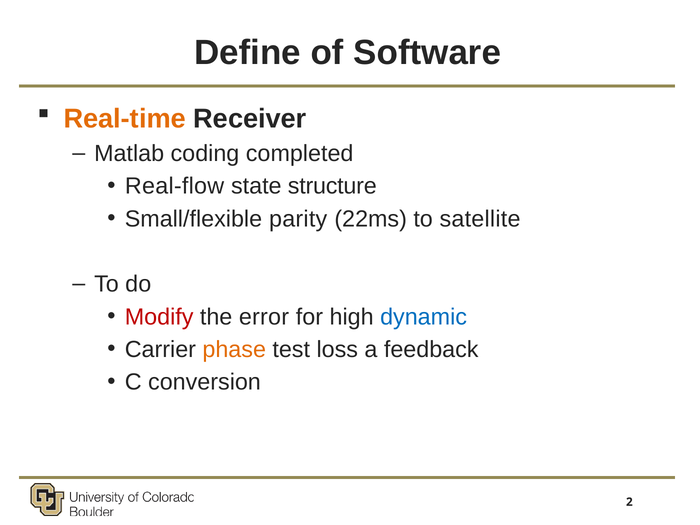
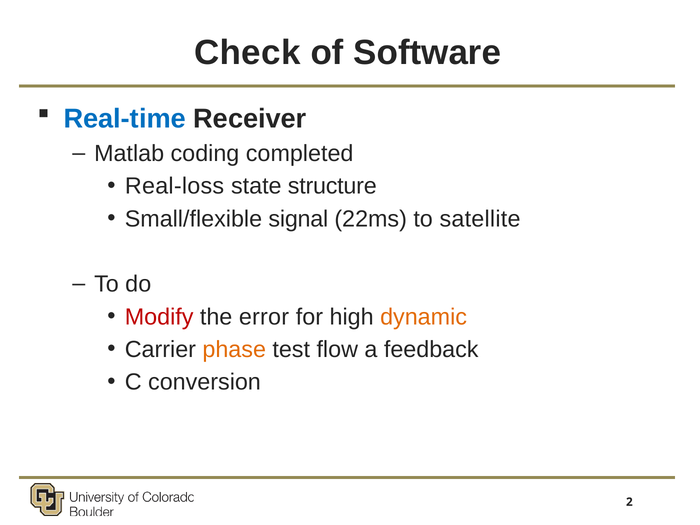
Define: Define -> Check
Real-time colour: orange -> blue
Real-flow: Real-flow -> Real-loss
parity: parity -> signal
dynamic colour: blue -> orange
loss: loss -> flow
